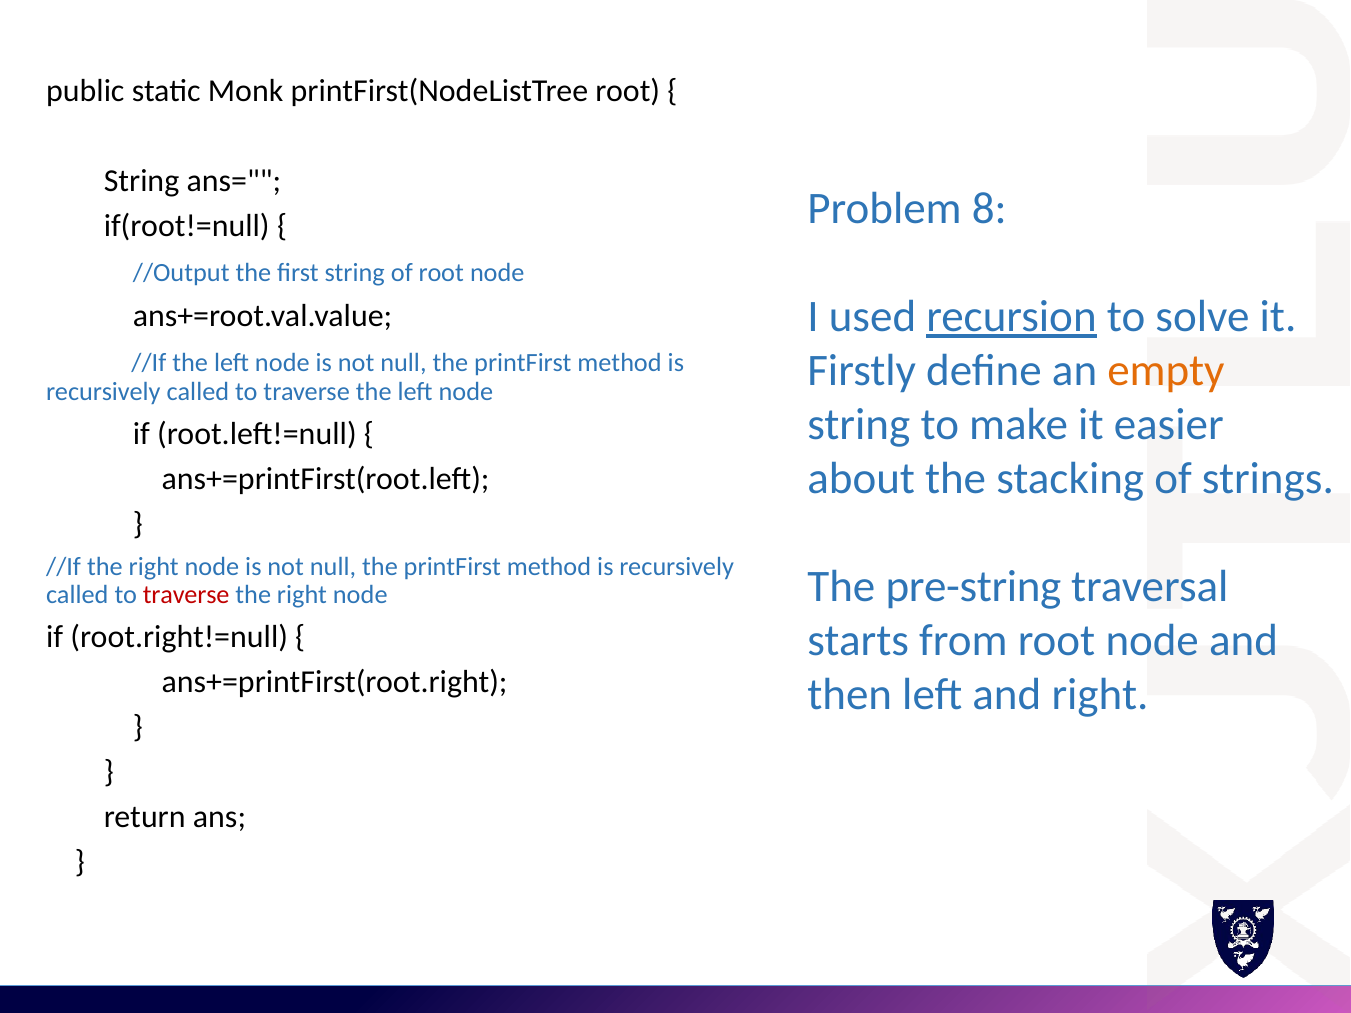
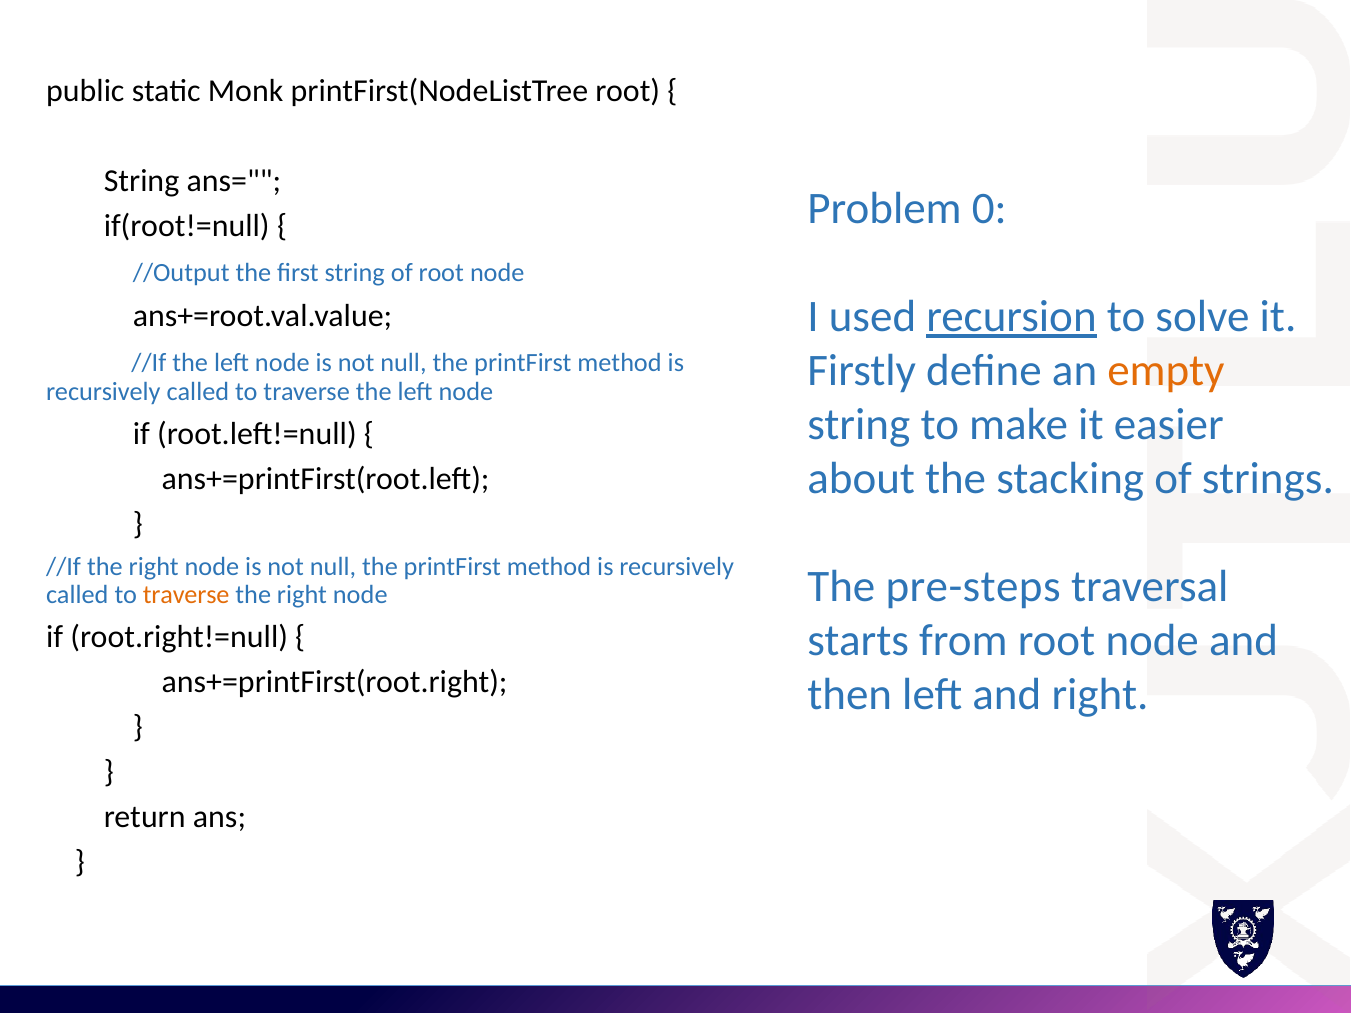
8: 8 -> 0
pre-string: pre-string -> pre-steps
traverse at (186, 595) colour: red -> orange
